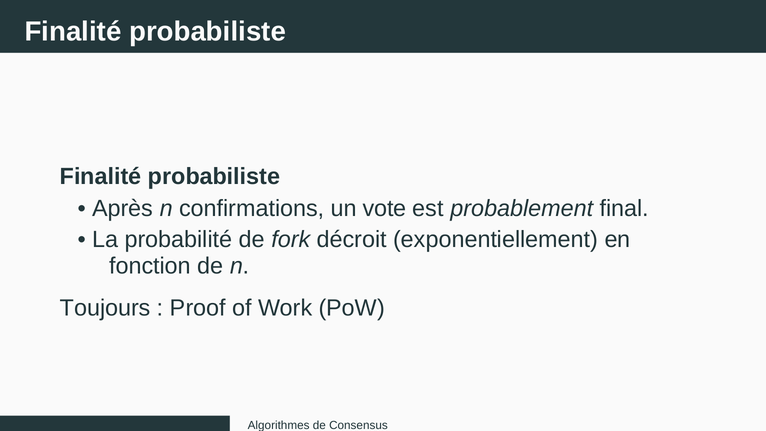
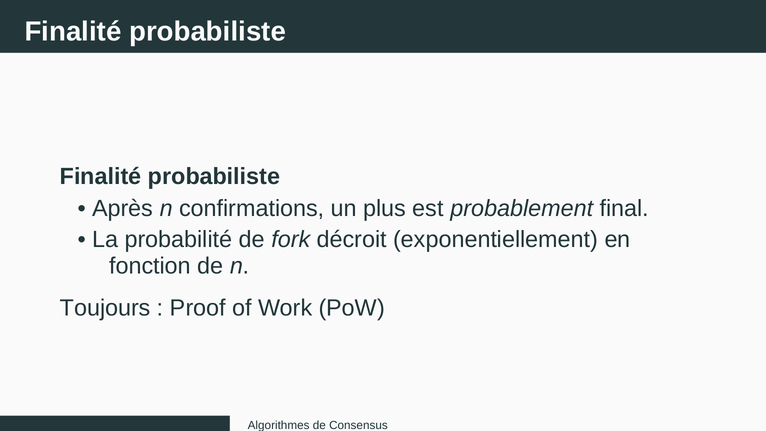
vote: vote -> plus
